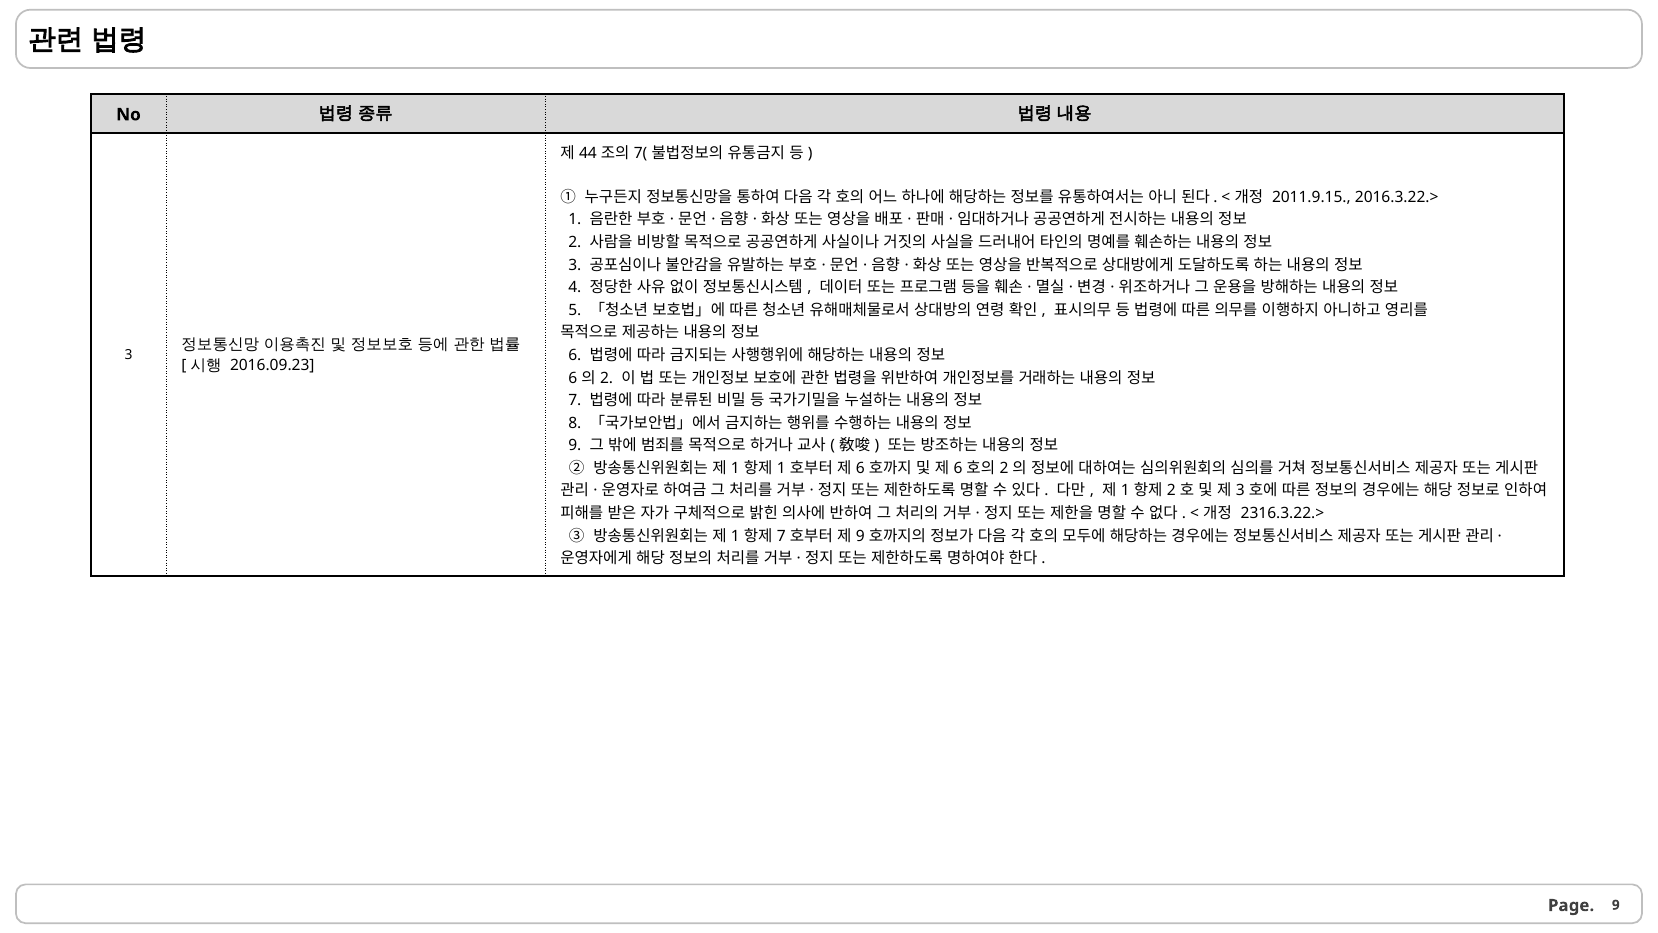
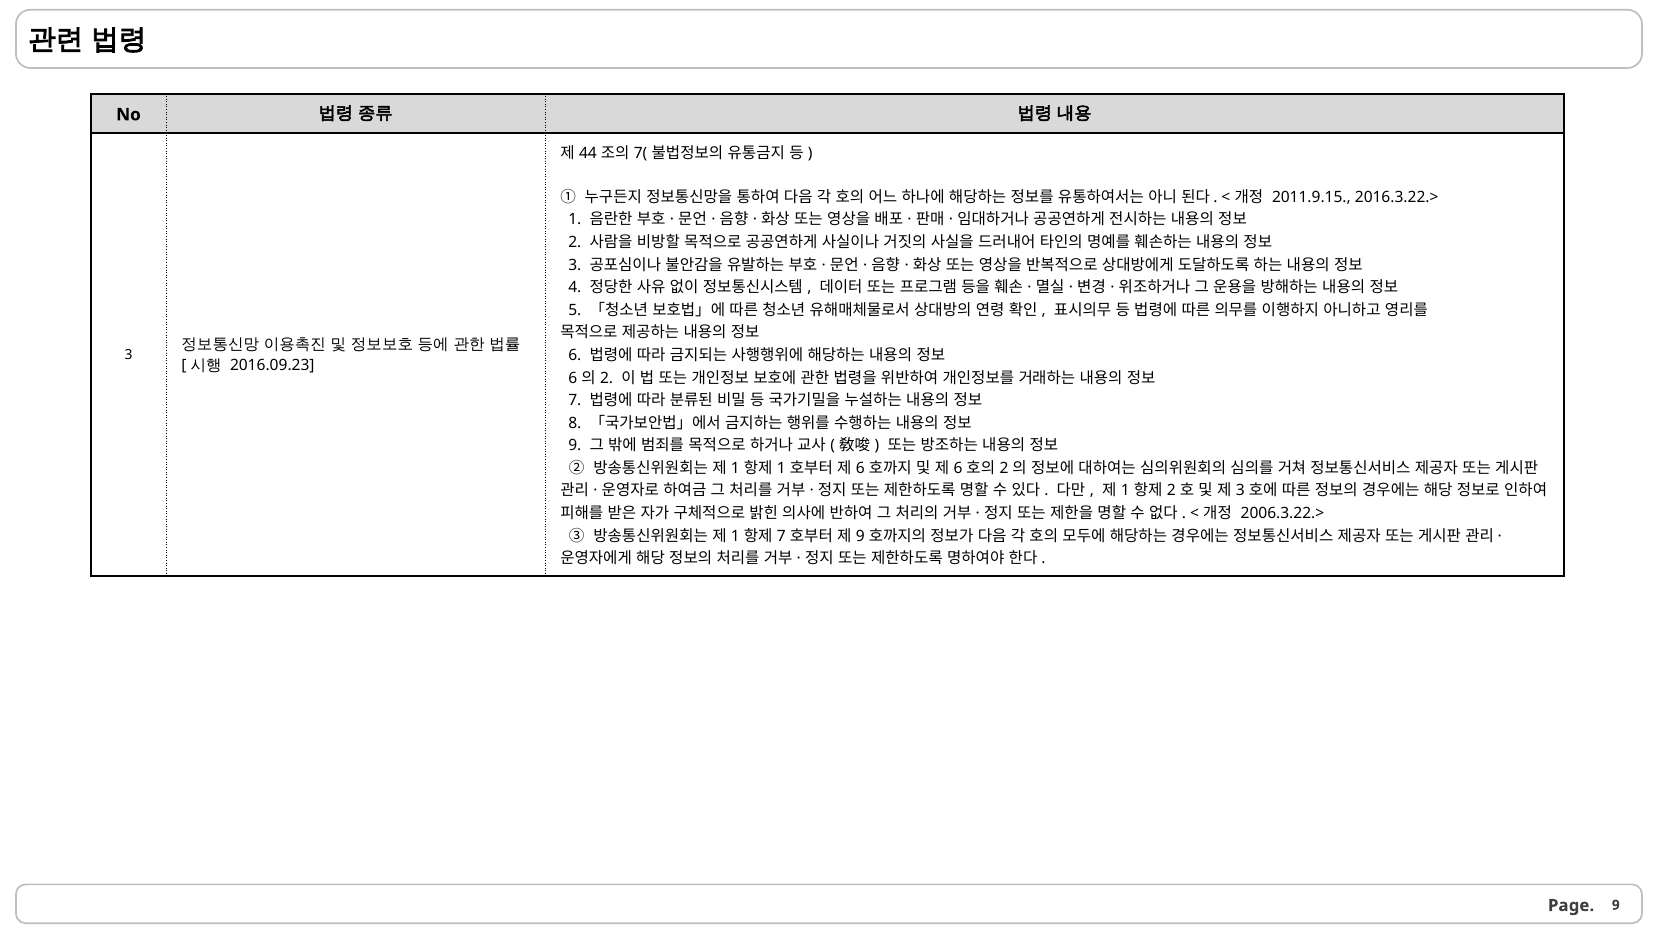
2316.3.22.>: 2316.3.22.> -> 2006.3.22.>
